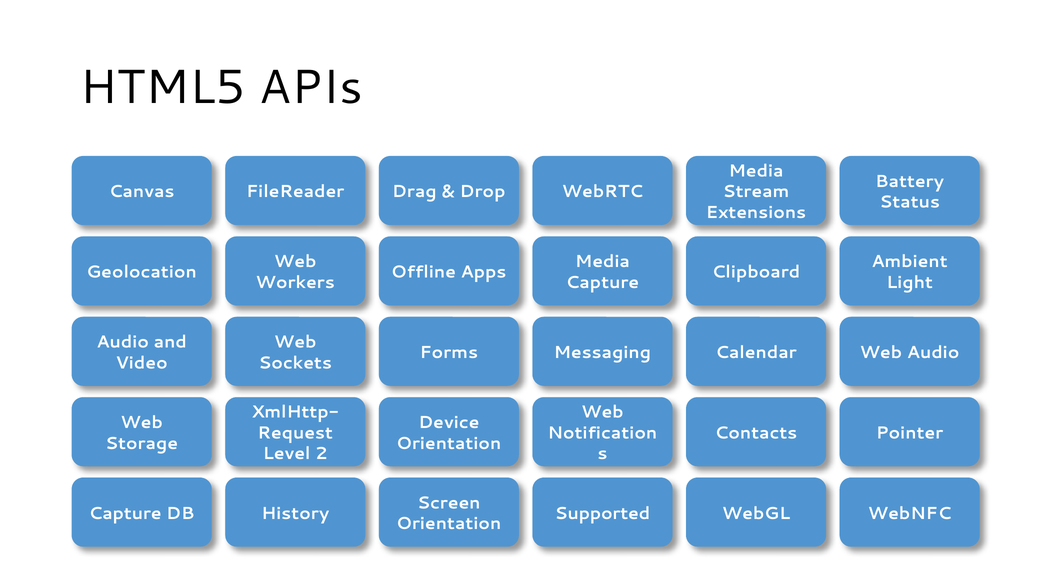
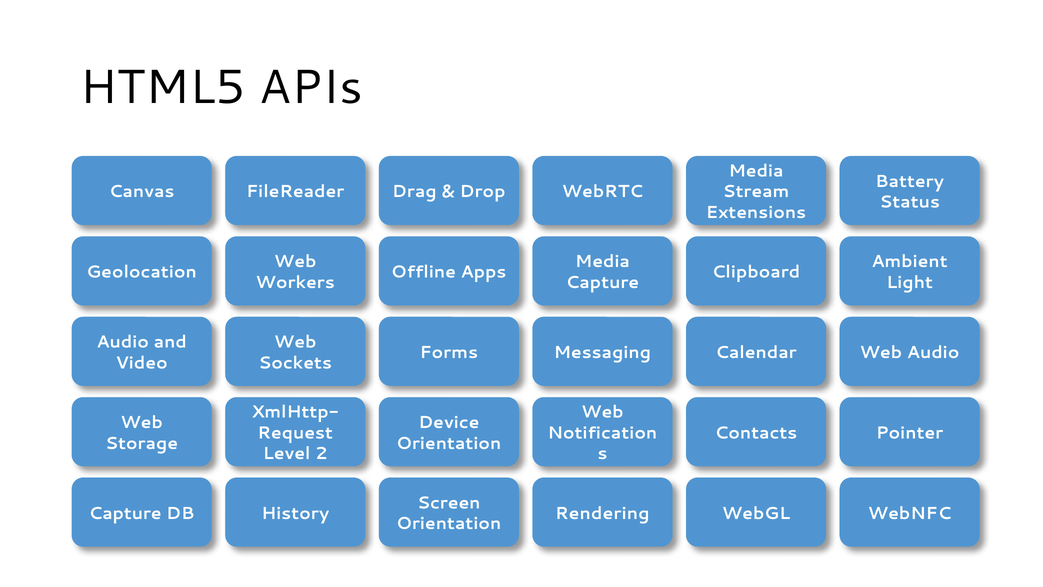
Supported: Supported -> Rendering
